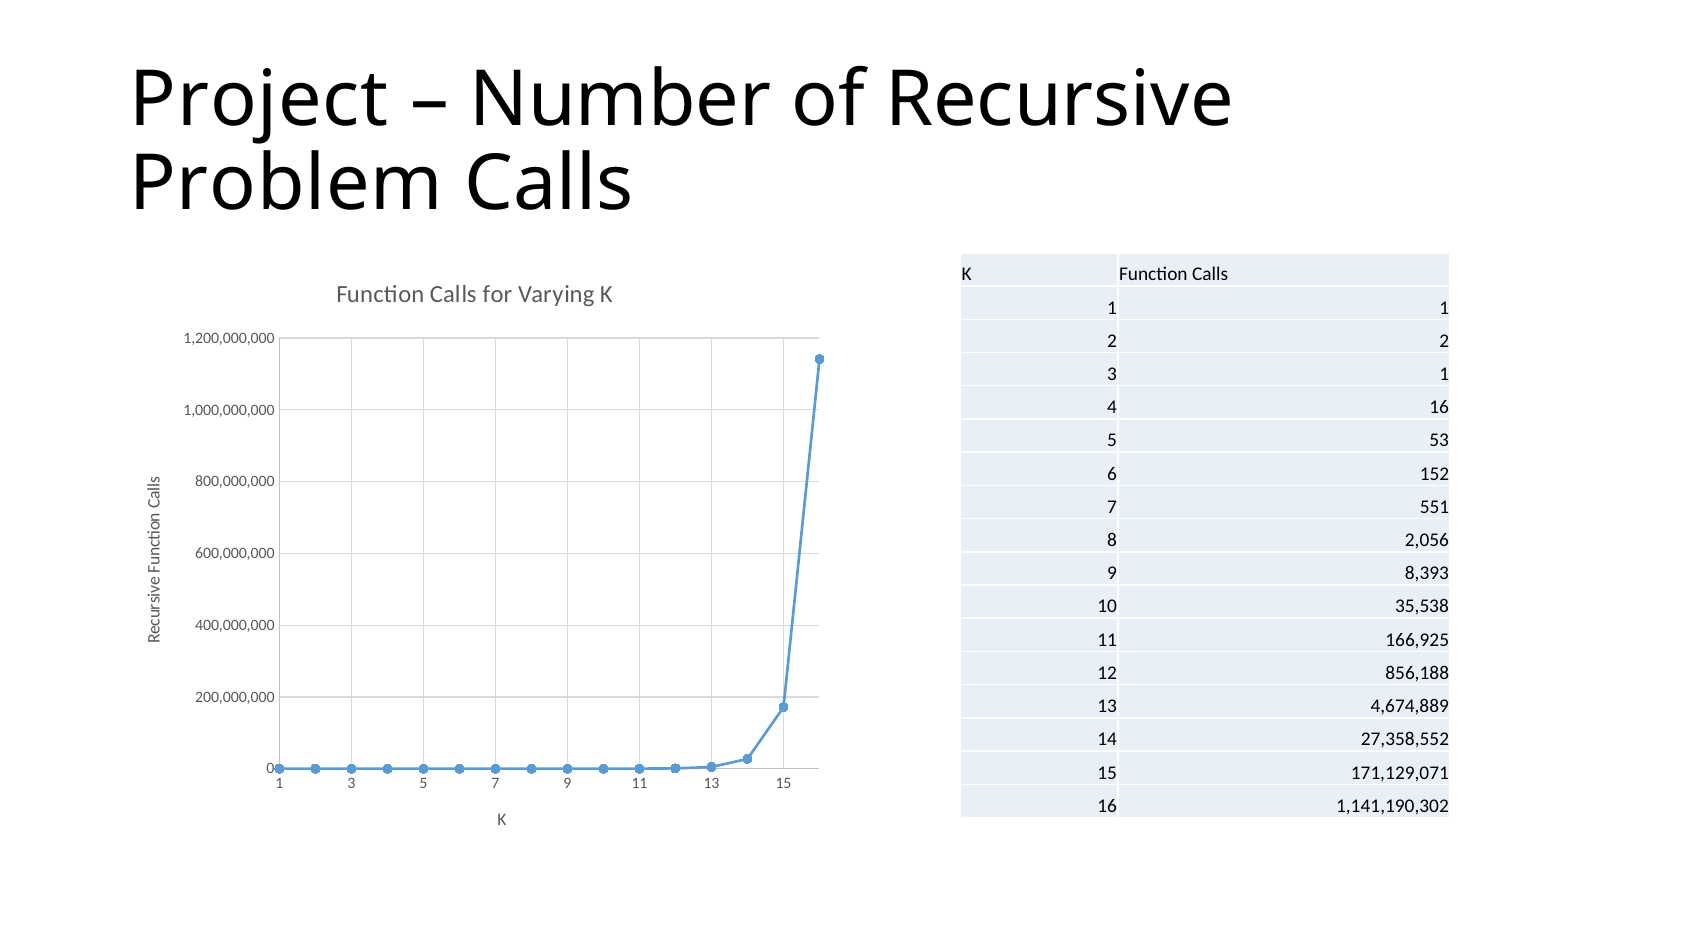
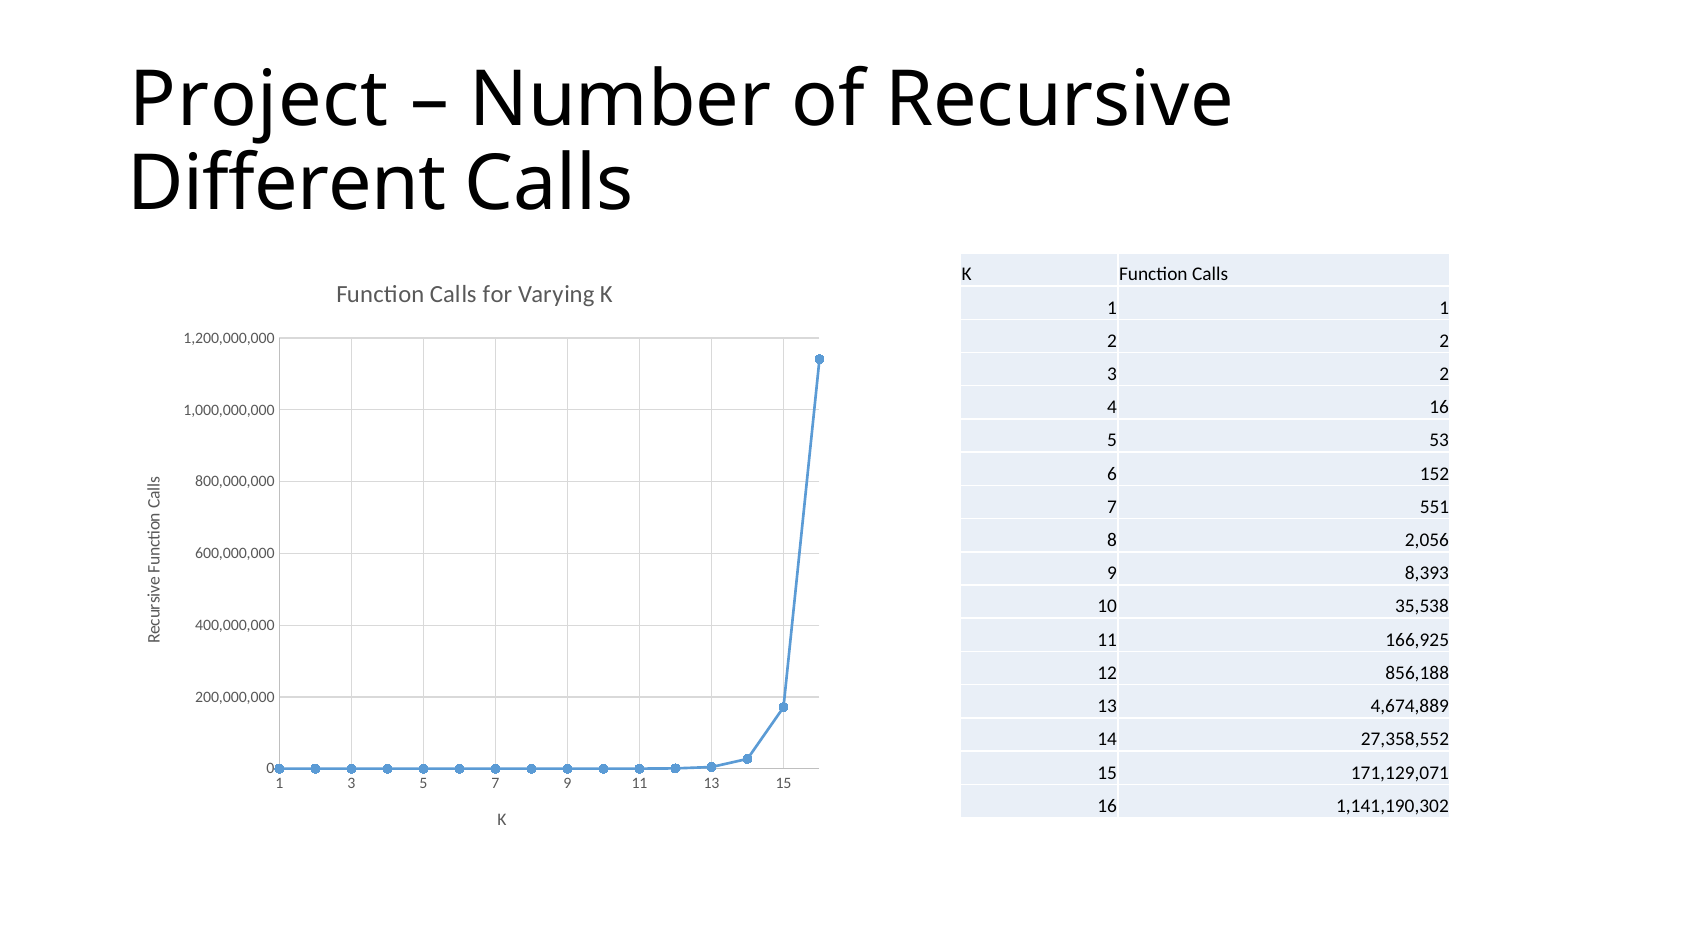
Problem: Problem -> Different
3 1: 1 -> 2
